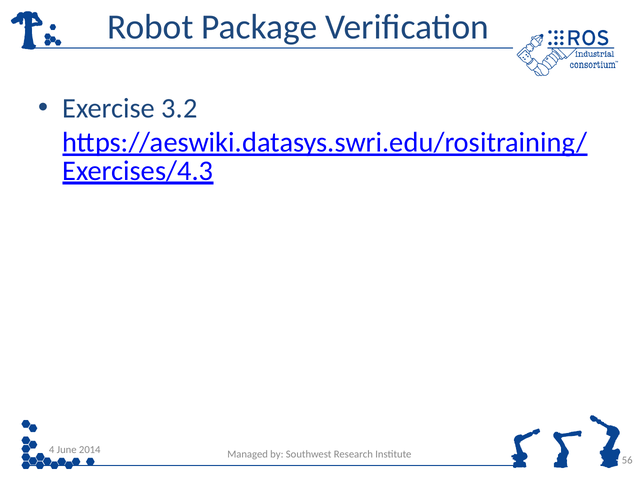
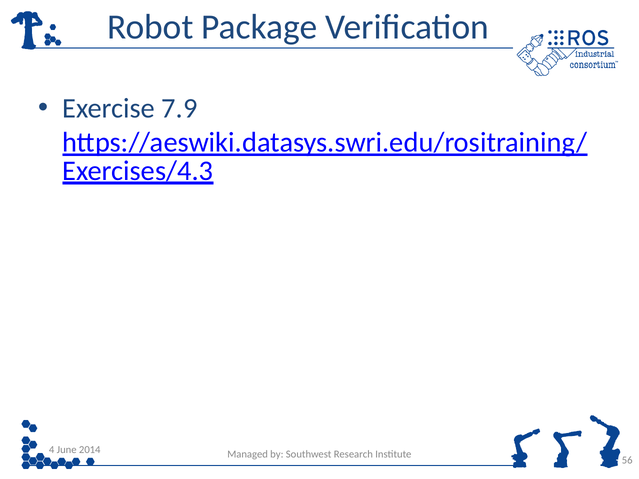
3.2: 3.2 -> 7.9
